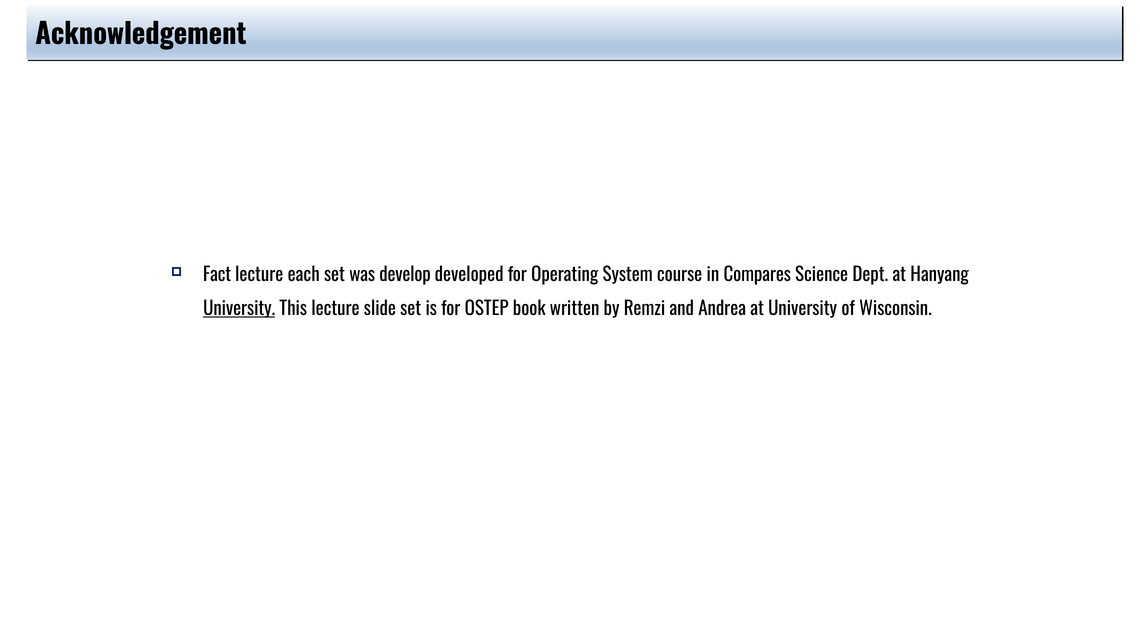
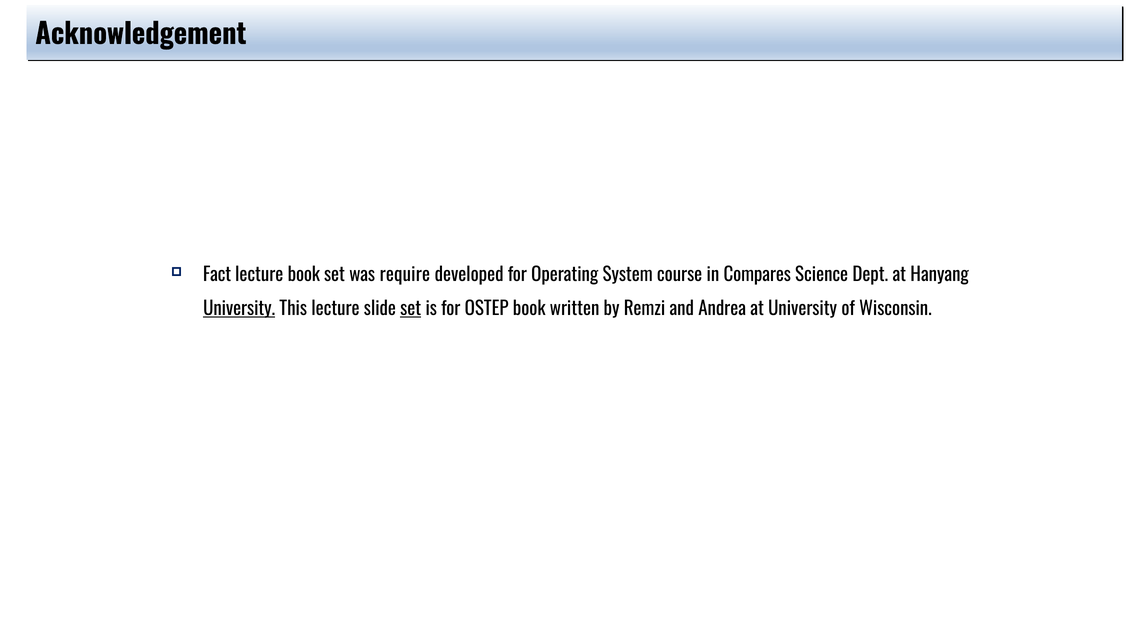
lecture each: each -> book
develop: develop -> require
set at (411, 309) underline: none -> present
